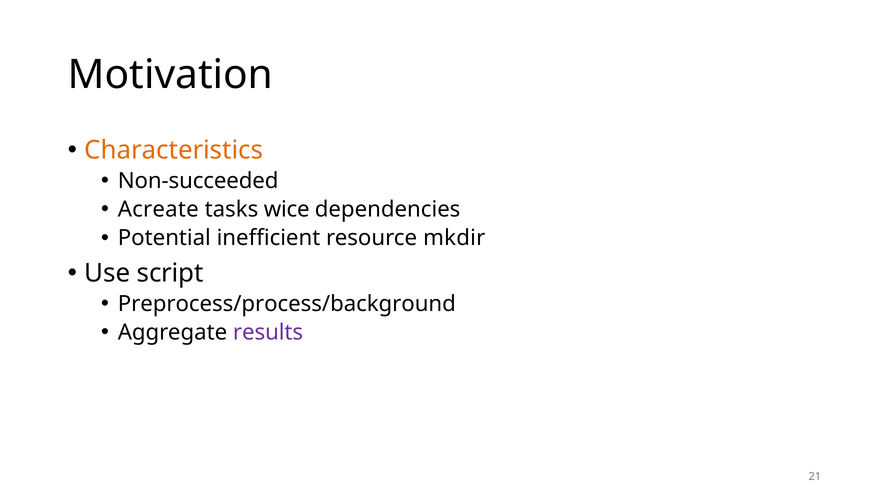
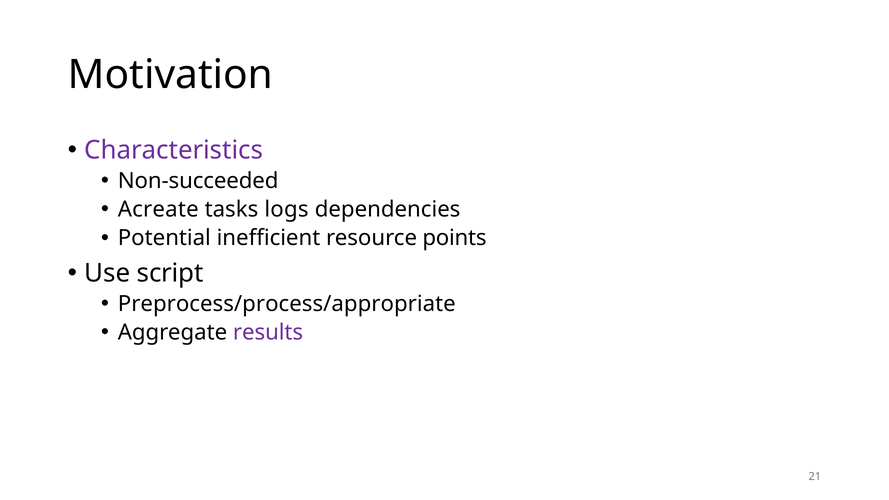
Characteristics colour: orange -> purple
wice: wice -> logs
mkdir: mkdir -> points
Preprocess/process/background: Preprocess/process/background -> Preprocess/process/appropriate
